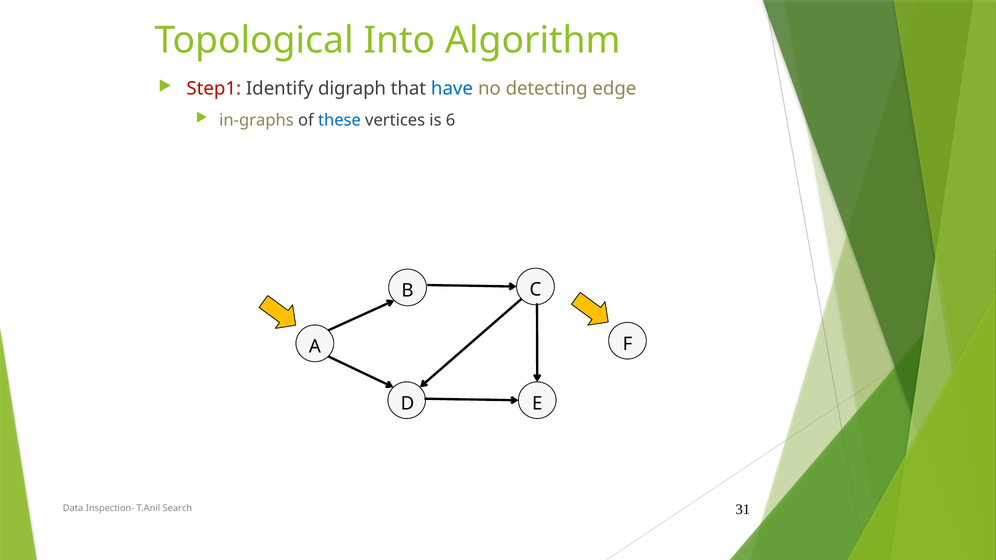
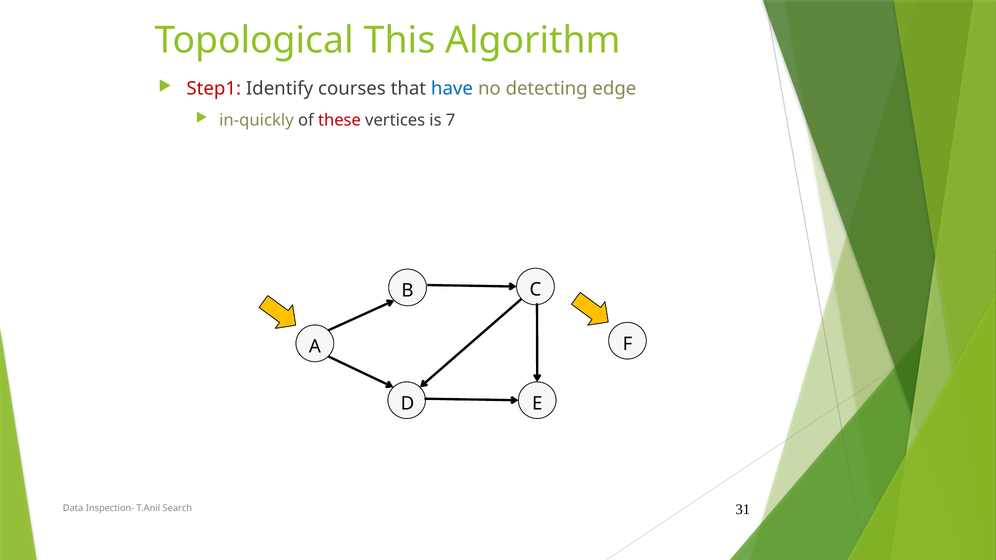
Into: Into -> This
digraph: digraph -> courses
in-graphs: in-graphs -> in-quickly
these colour: blue -> red
6: 6 -> 7
